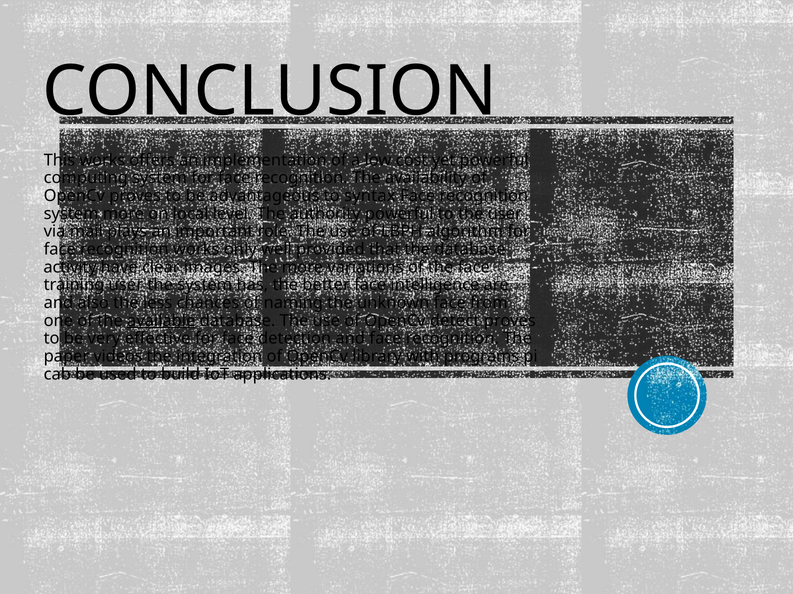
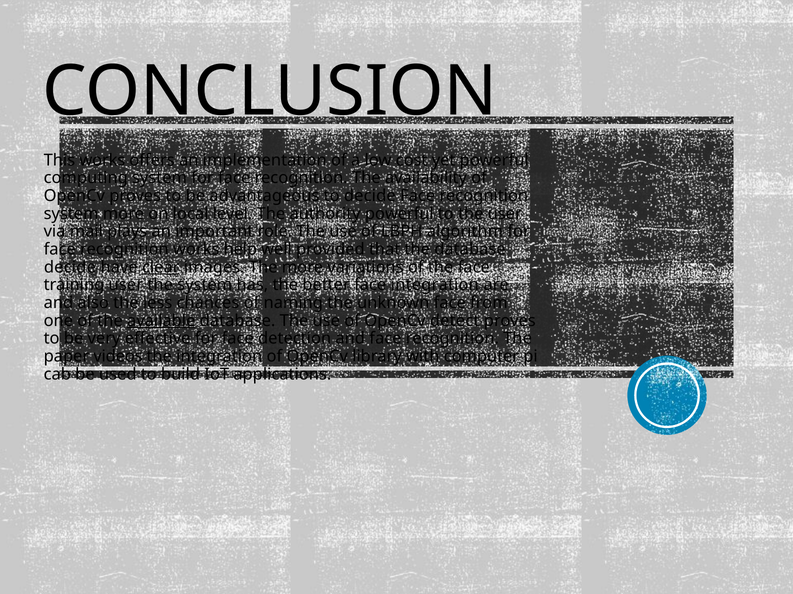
to syntax: syntax -> decide
only: only -> help
activity at (70, 267): activity -> decide
clear underline: none -> present
face intelligence: intelligence -> integration
programs: programs -> computer
